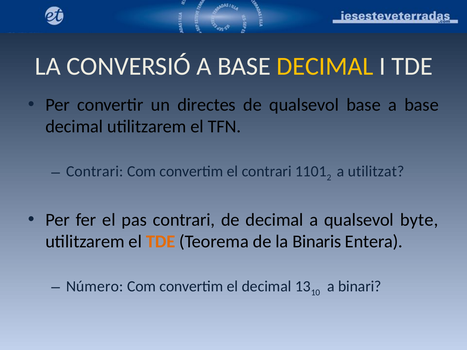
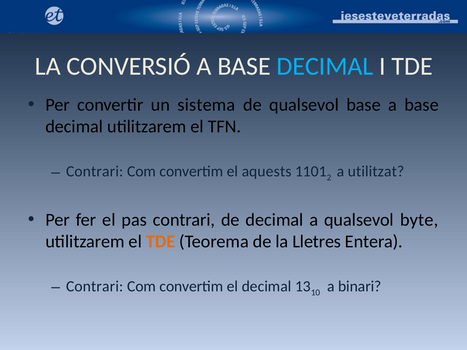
DECIMAL at (325, 66) colour: yellow -> light blue
directes: directes -> sistema
el contrari: contrari -> aquests
Binaris: Binaris -> Lletres
Número at (95, 287): Número -> Contrari
